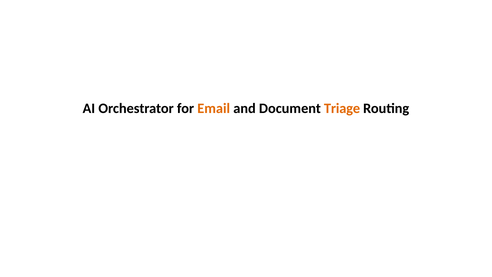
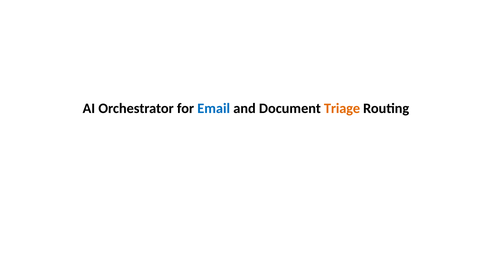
Email colour: orange -> blue
